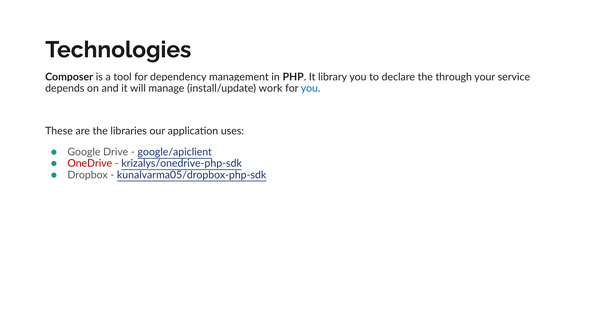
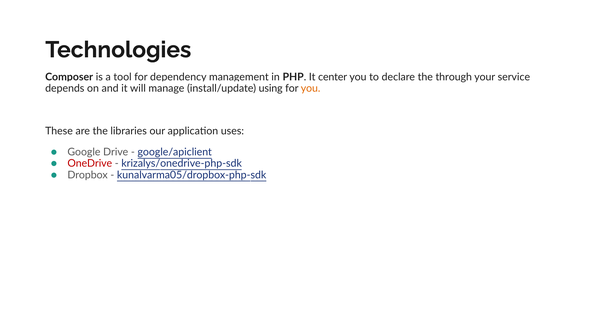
library: library -> center
work: work -> using
you at (311, 88) colour: blue -> orange
